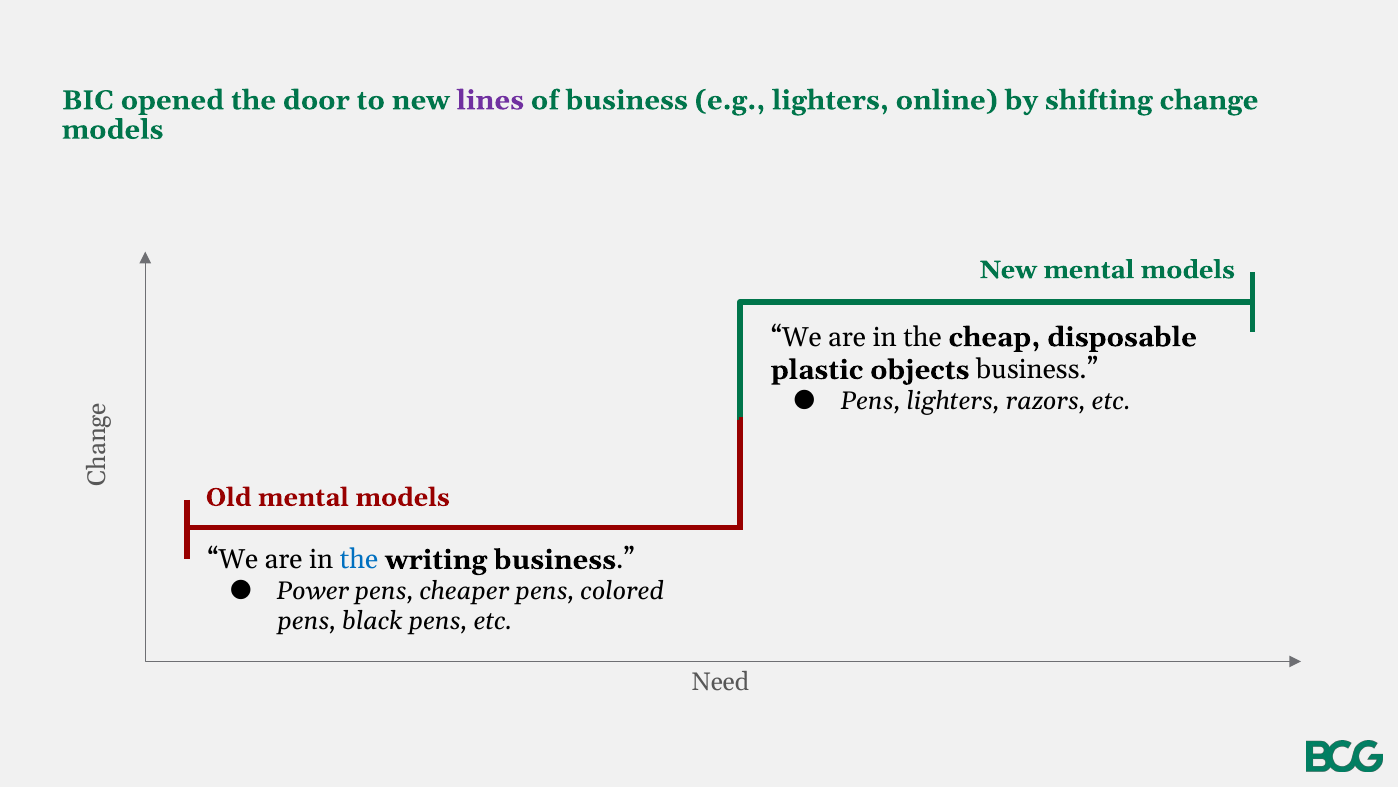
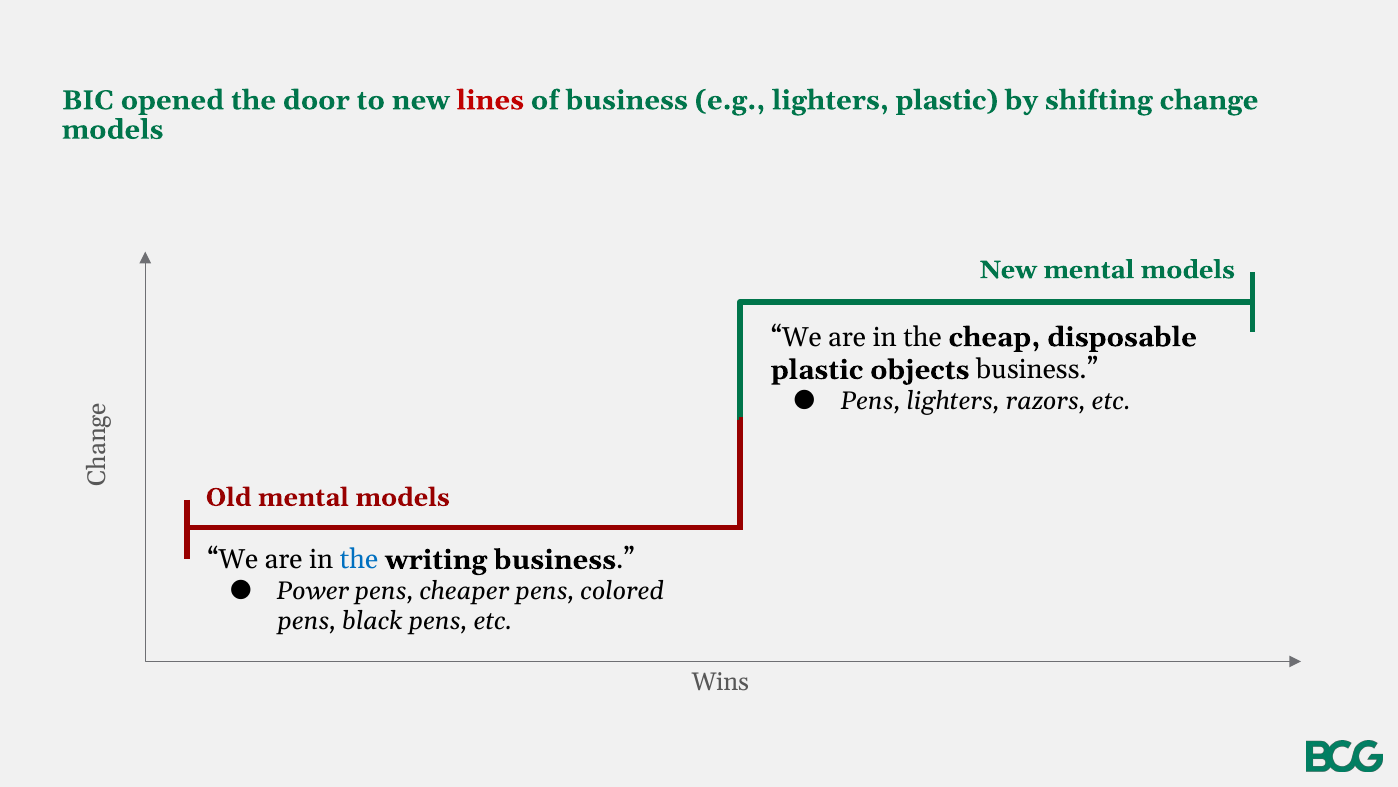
lines colour: purple -> red
lighters online: online -> plastic
Need: Need -> Wins
